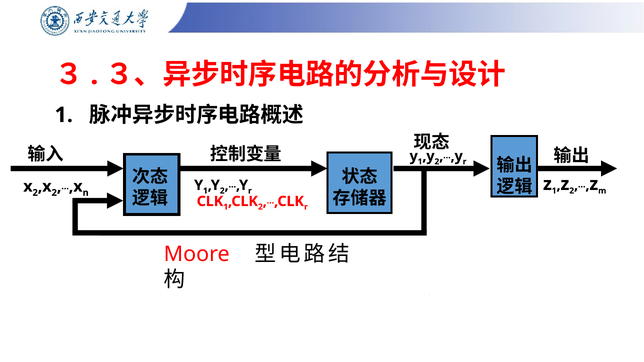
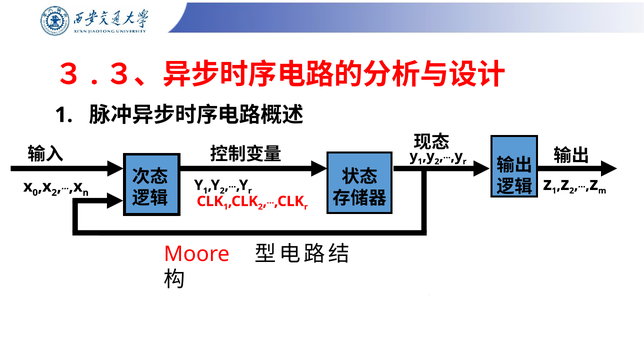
2 at (35, 193): 2 -> 0
